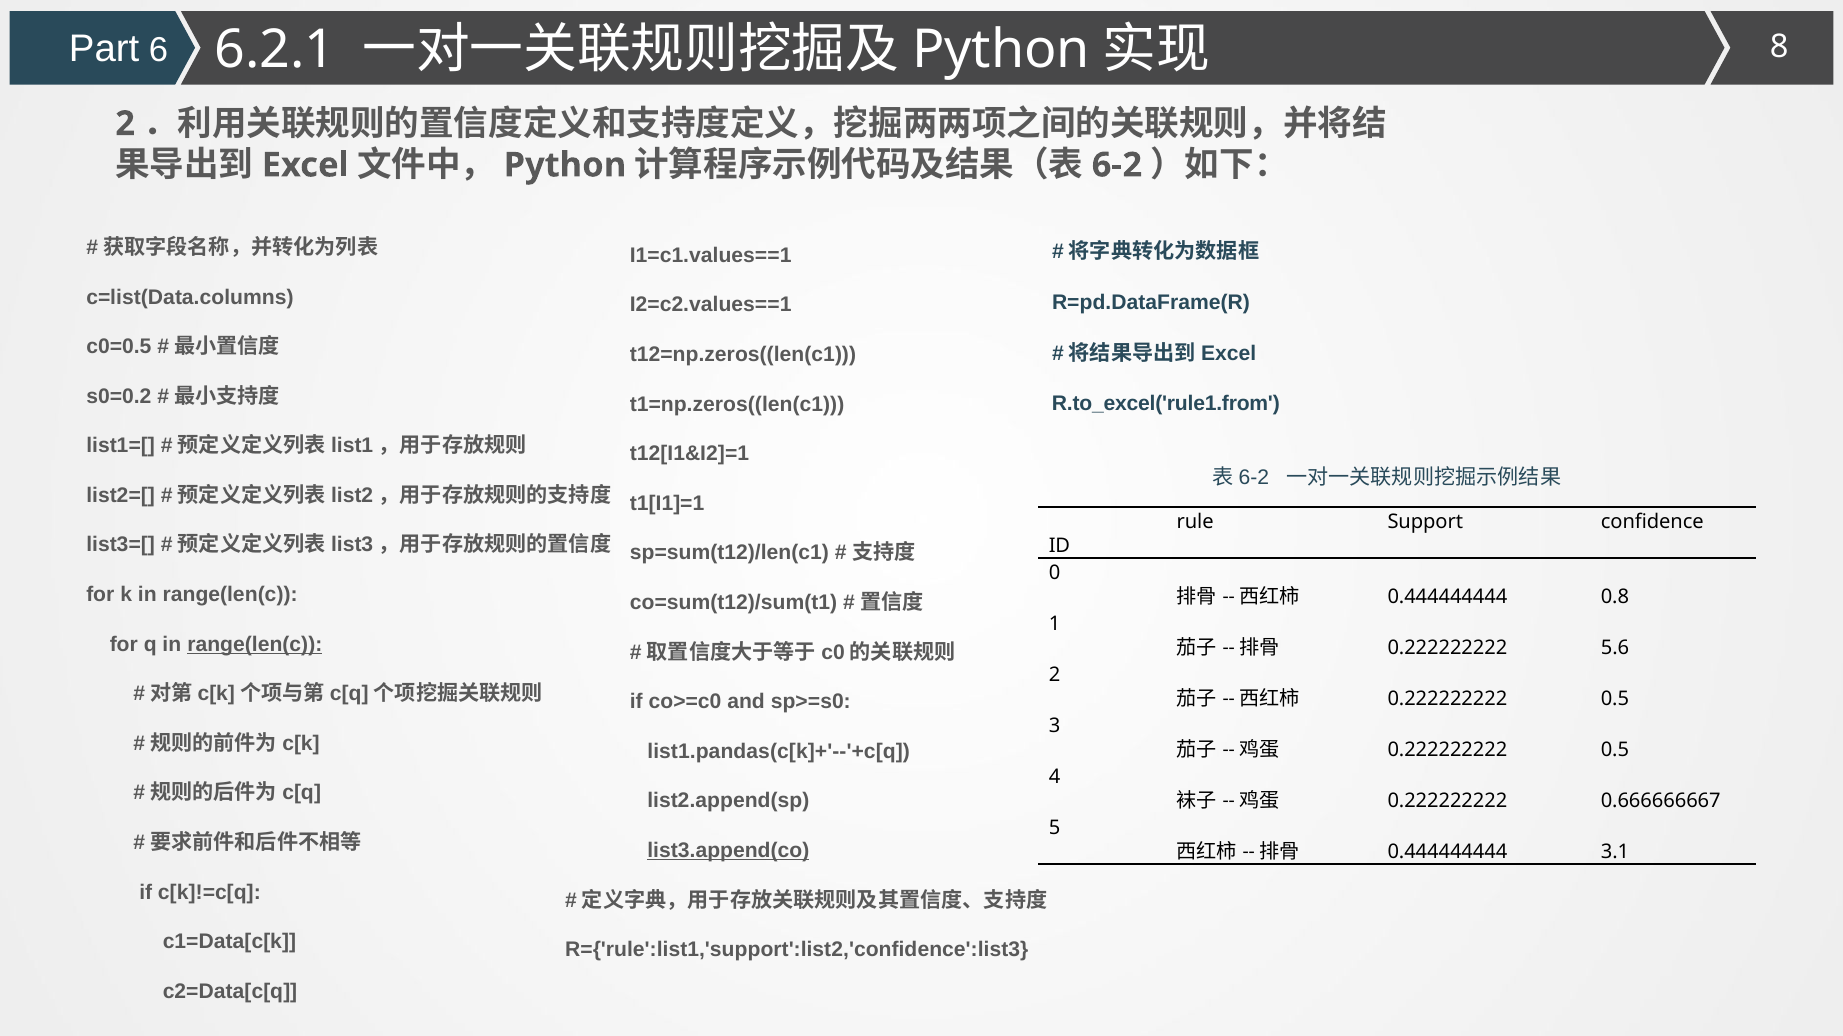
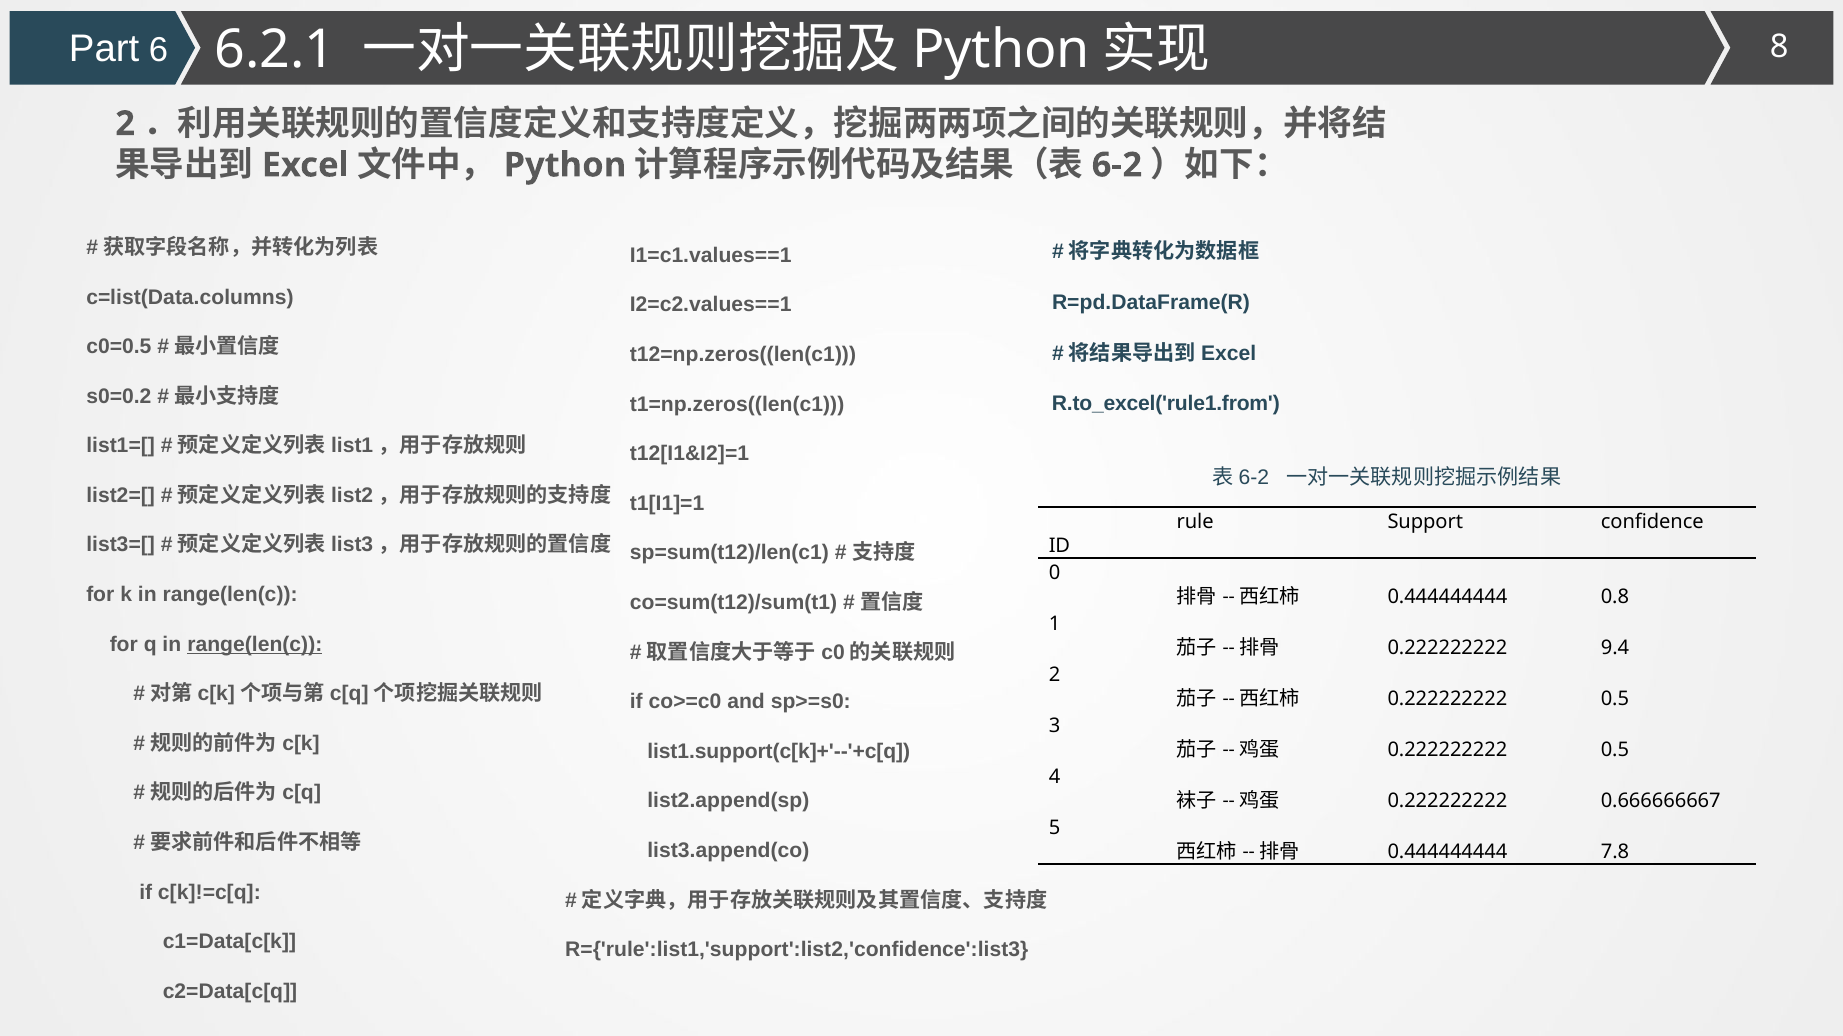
5.6: 5.6 -> 9.4
list1.pandas(c[k]+'--'+c[q: list1.pandas(c[k]+'--'+c[q -> list1.support(c[k]+'--'+c[q
list3.append(co underline: present -> none
3.1: 3.1 -> 7.8
